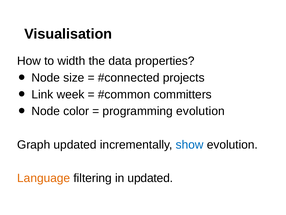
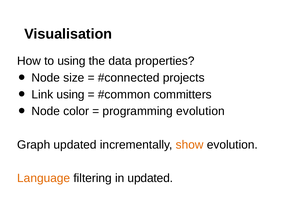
to width: width -> using
Link week: week -> using
show colour: blue -> orange
